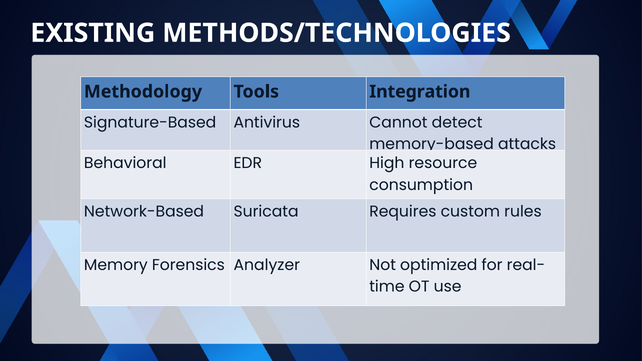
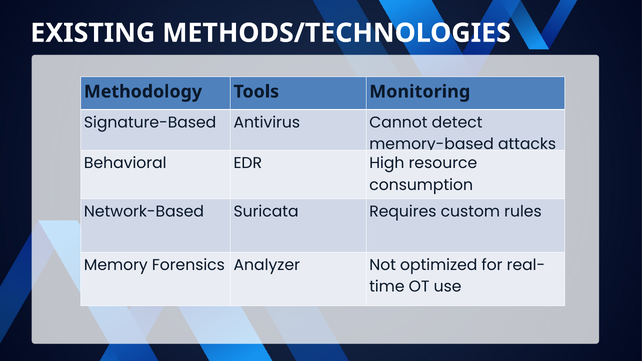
Integration: Integration -> Monitoring
